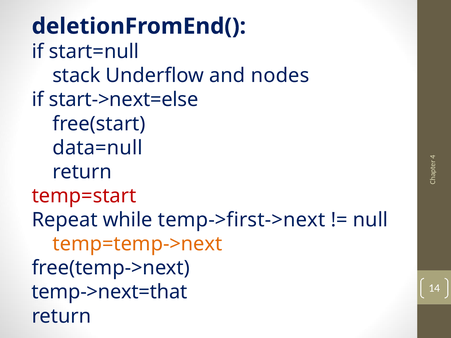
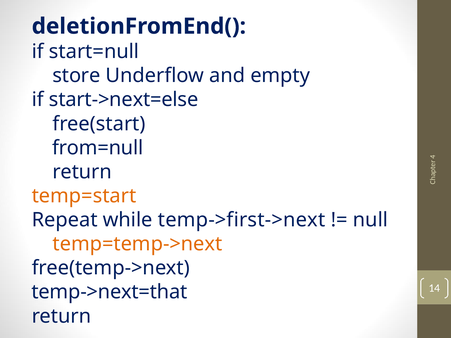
stack: stack -> store
nodes: nodes -> empty
data=null: data=null -> from=null
temp=start colour: red -> orange
